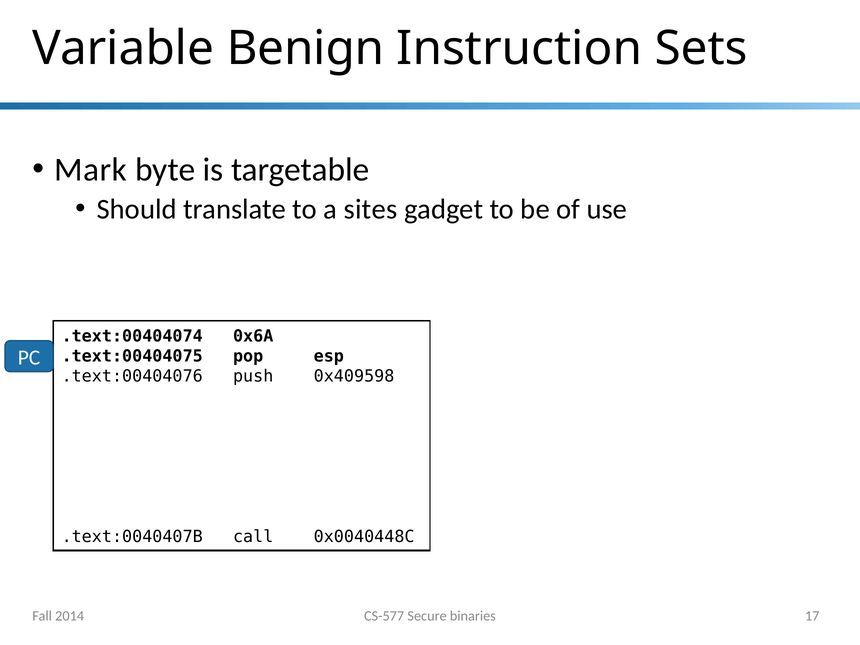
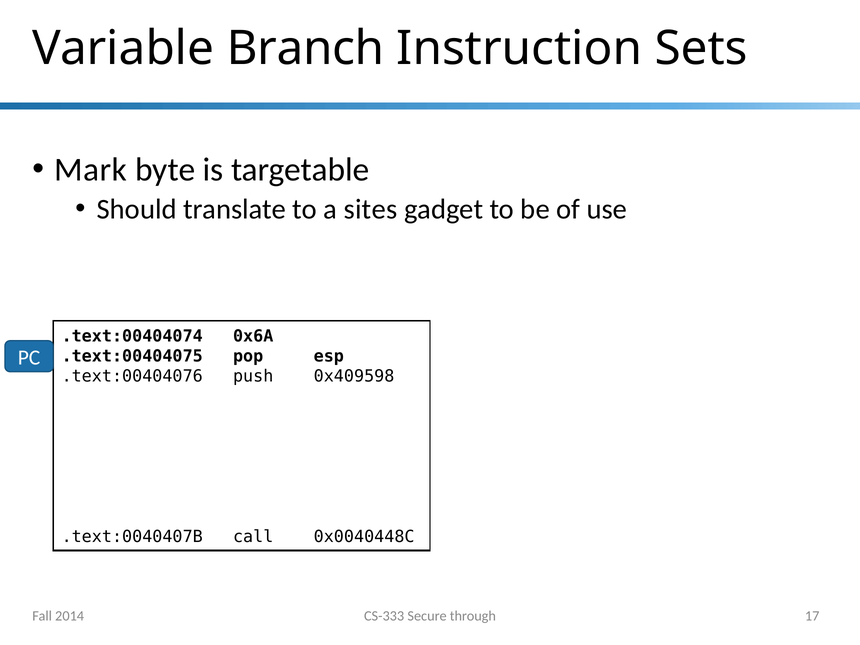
Benign: Benign -> Branch
CS-577: CS-577 -> CS-333
binaries: binaries -> through
